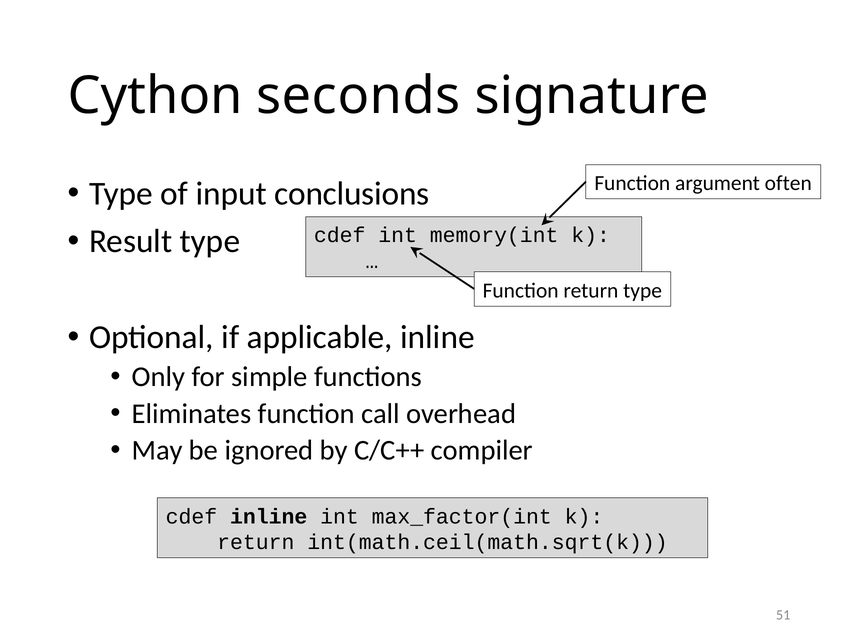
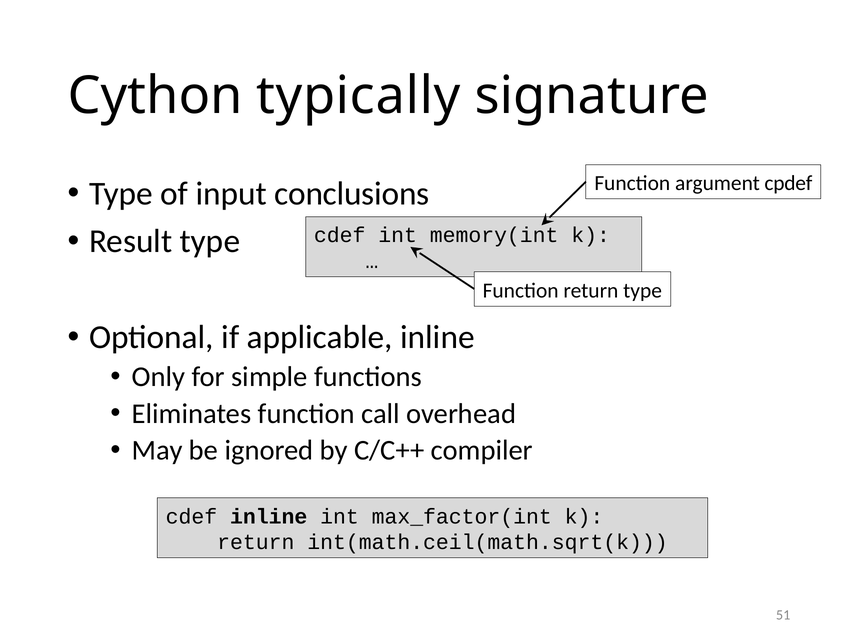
seconds: seconds -> typically
often: often -> cpdef
